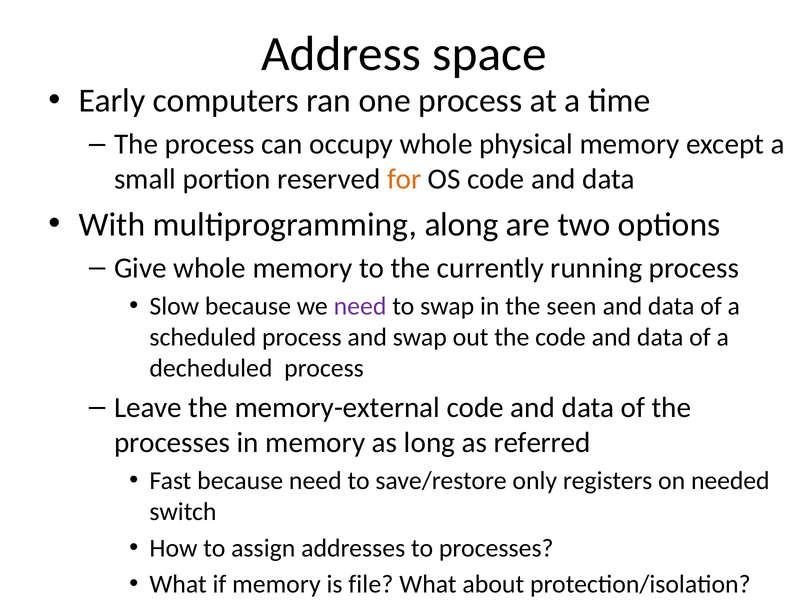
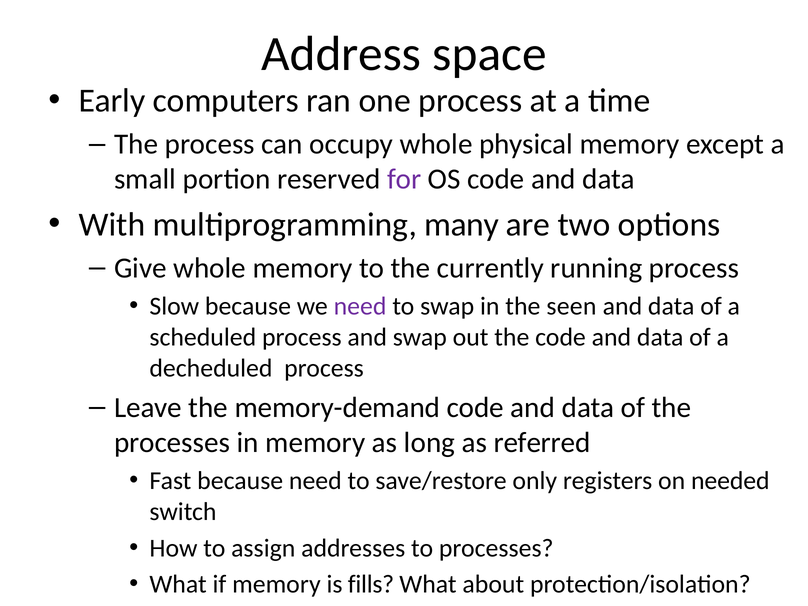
for colour: orange -> purple
along: along -> many
memory-external: memory-external -> memory-demand
file: file -> fills
